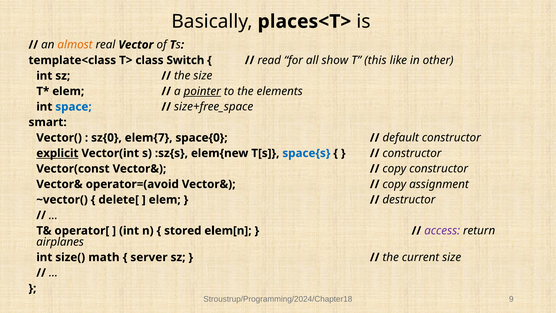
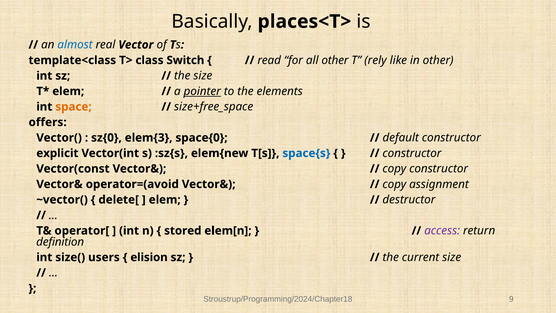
almost colour: orange -> blue
all show: show -> other
this: this -> rely
space colour: blue -> orange
smart: smart -> offers
elem{7: elem{7 -> elem{3
explicit underline: present -> none
airplanes: airplanes -> definition
math: math -> users
server: server -> elision
